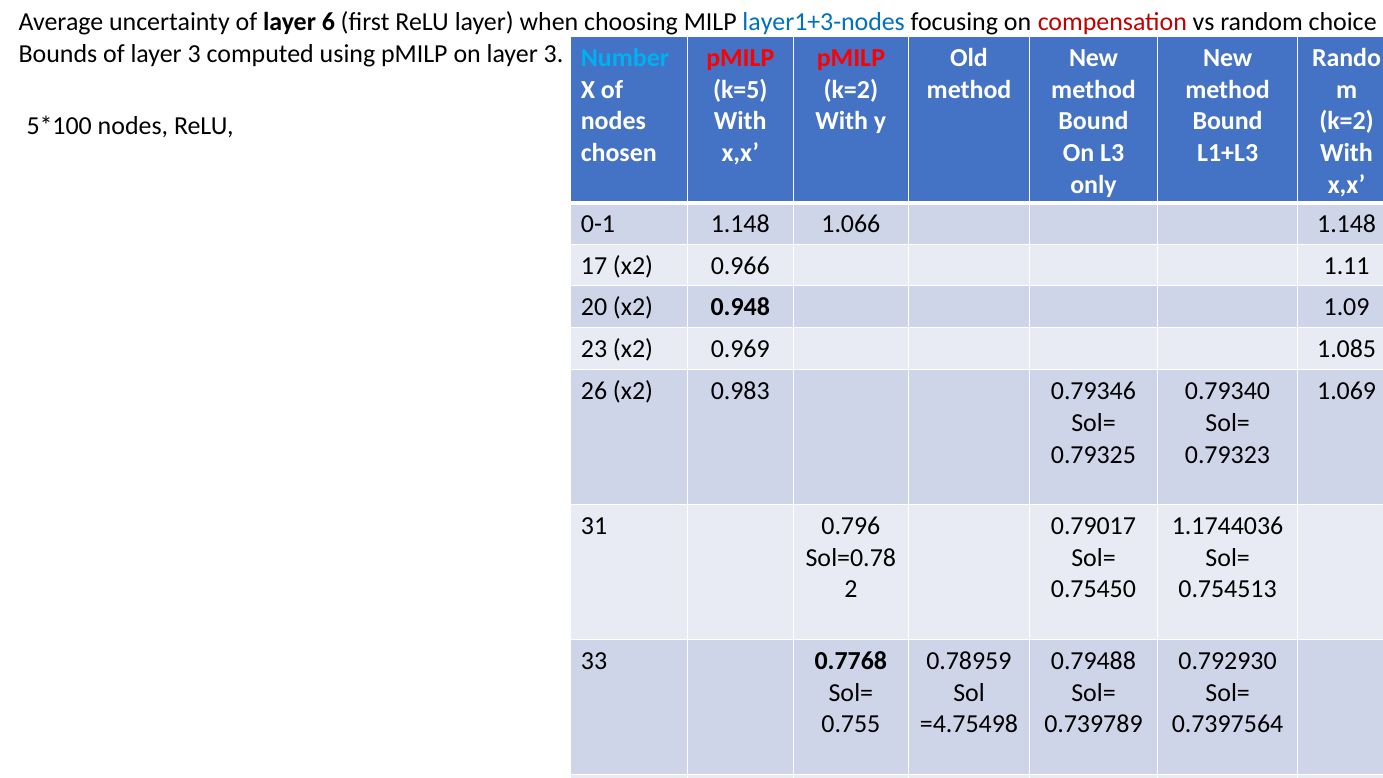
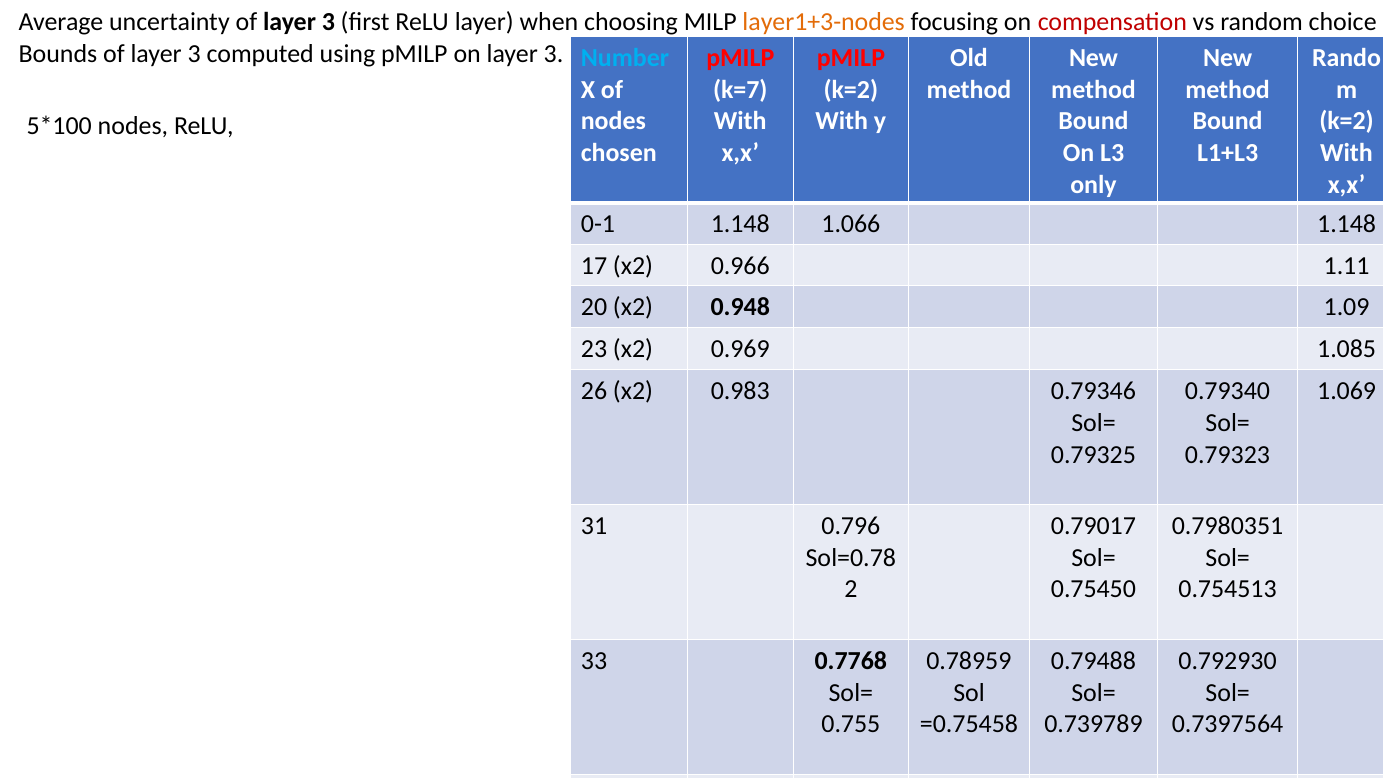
uncertainty of layer 6: 6 -> 3
layer1+3-nodes colour: blue -> orange
k=5: k=5 -> k=7
1.1744036: 1.1744036 -> 0.7980351
=4.75498: =4.75498 -> =0.75458
